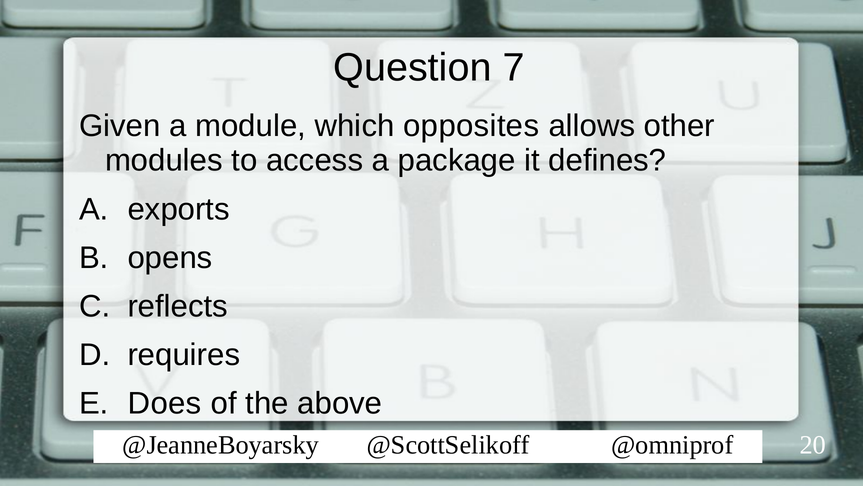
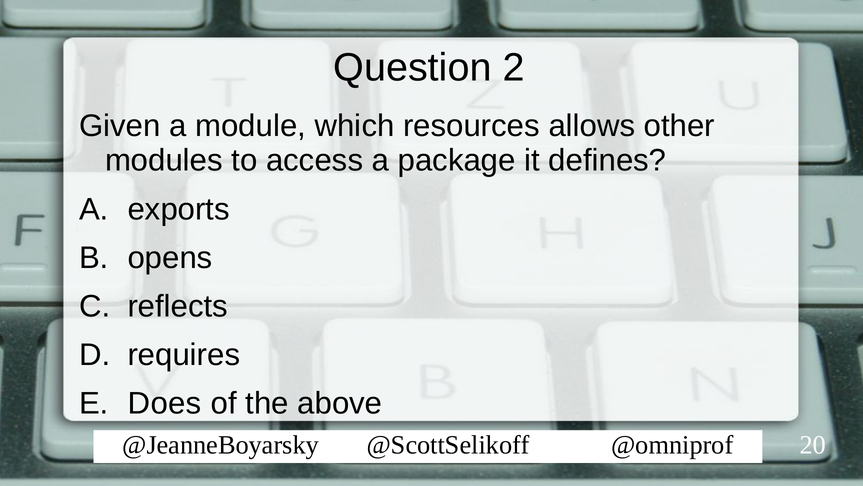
7: 7 -> 2
opposites: opposites -> resources
